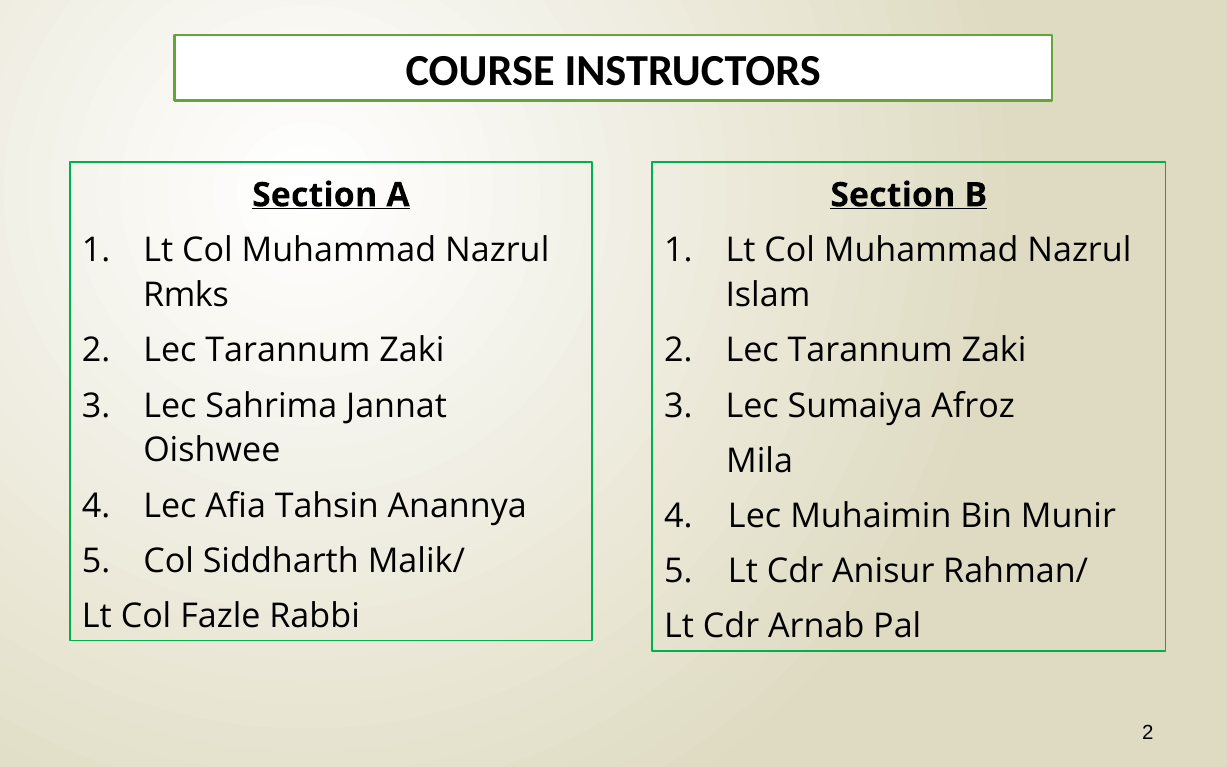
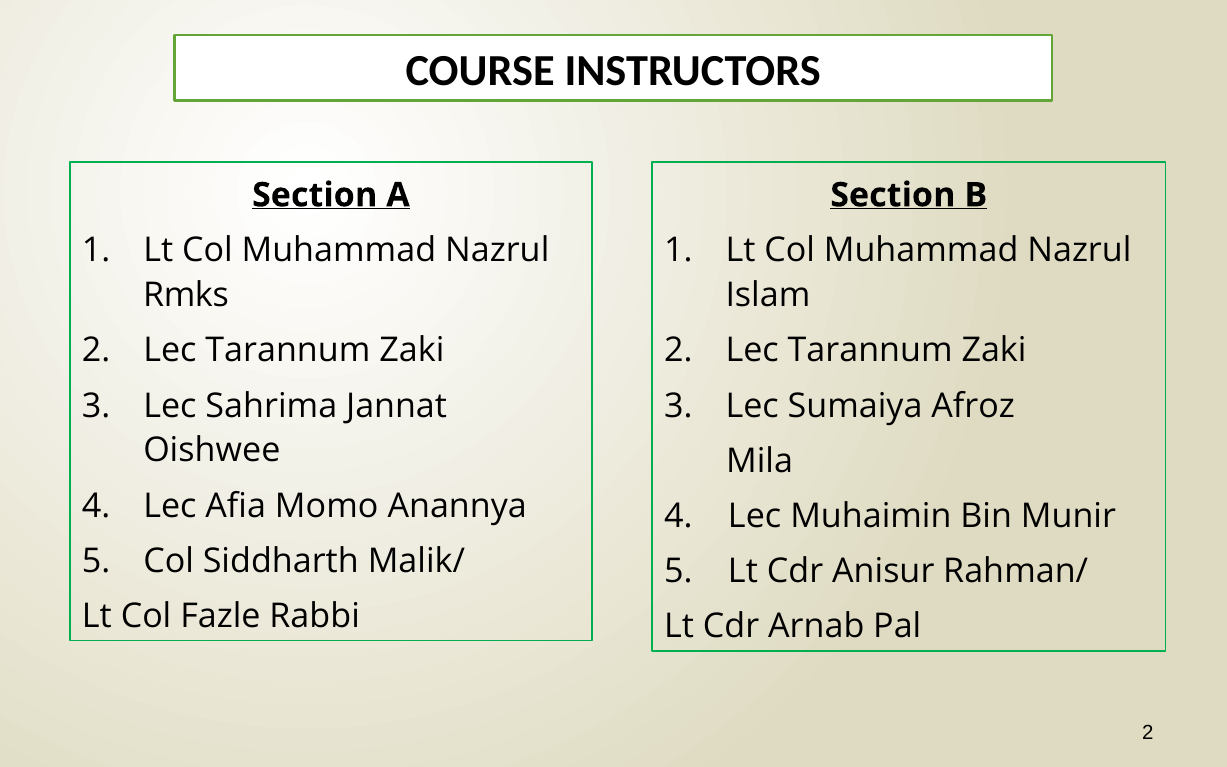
Tahsin: Tahsin -> Momo
